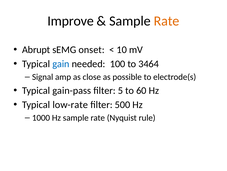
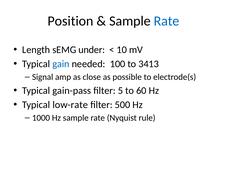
Improve: Improve -> Position
Rate at (167, 21) colour: orange -> blue
Abrupt: Abrupt -> Length
onset: onset -> under
3464: 3464 -> 3413
